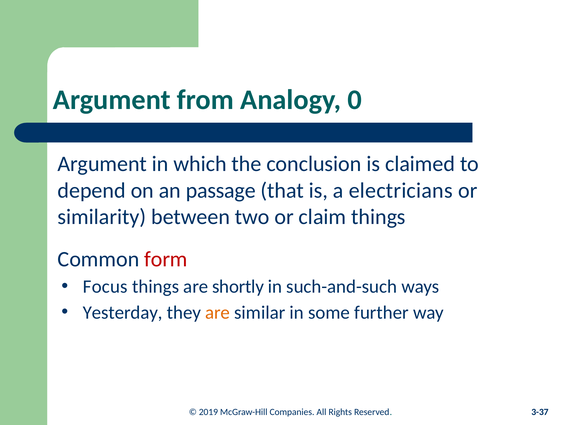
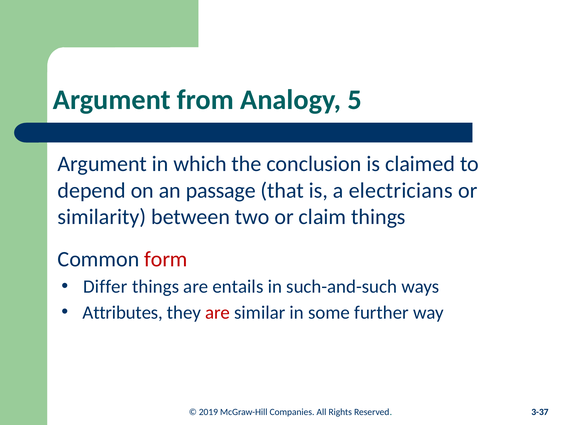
0: 0 -> 5
Focus: Focus -> Differ
shortly: shortly -> entails
Yesterday: Yesterday -> Attributes
are at (218, 313) colour: orange -> red
